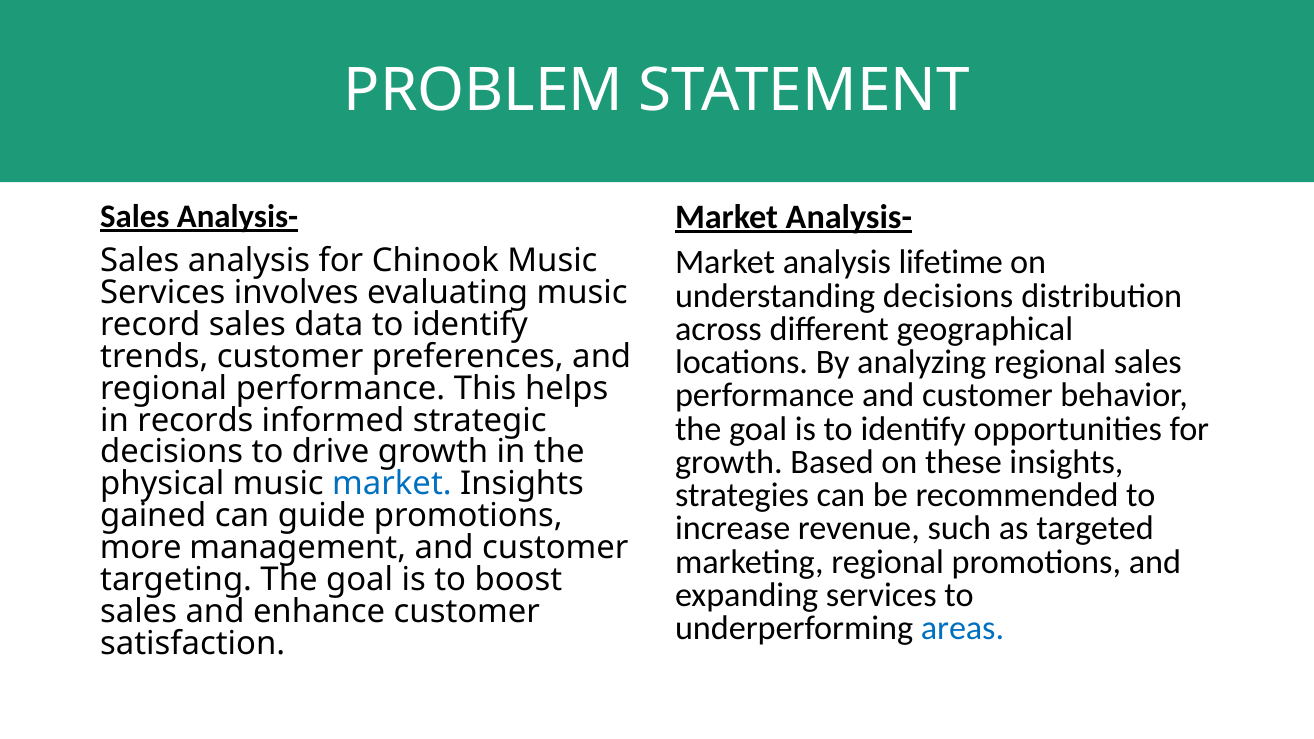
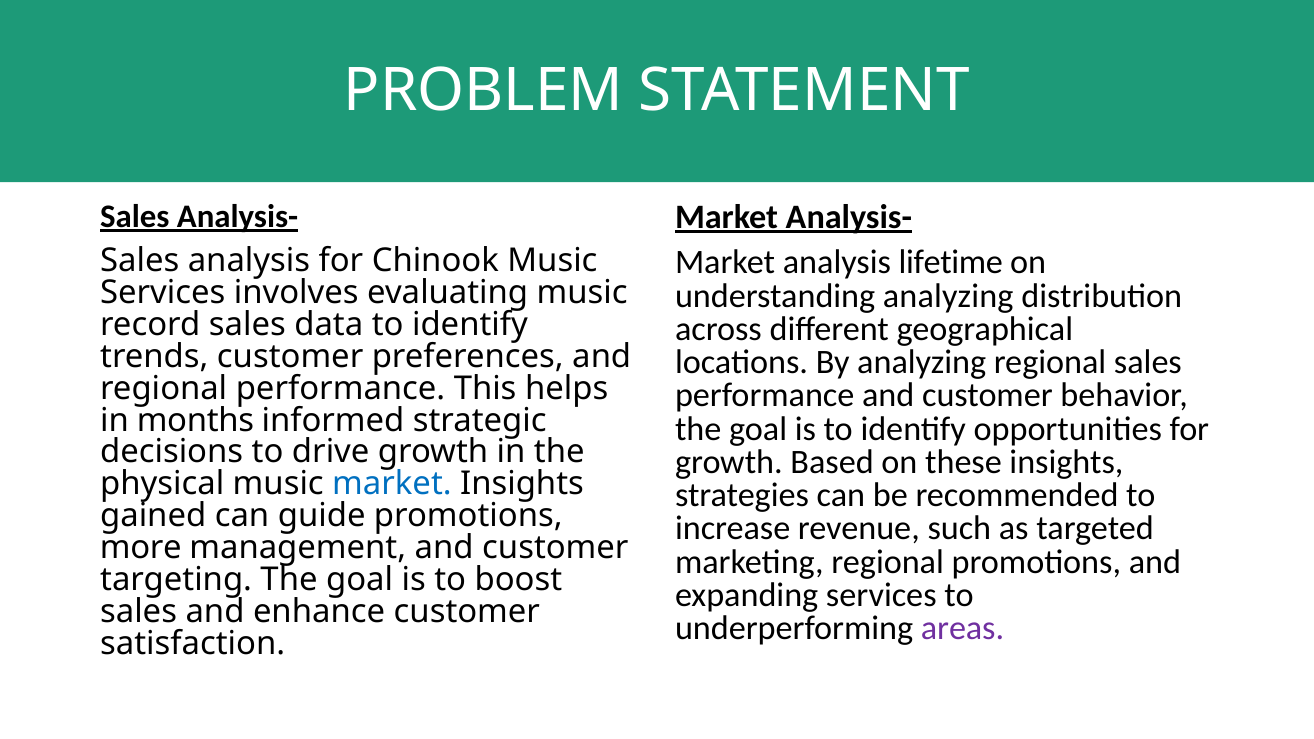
understanding decisions: decisions -> analyzing
records: records -> months
areas colour: blue -> purple
